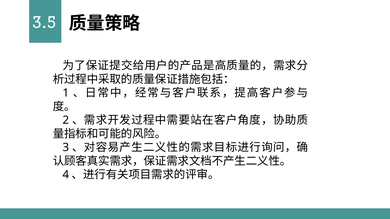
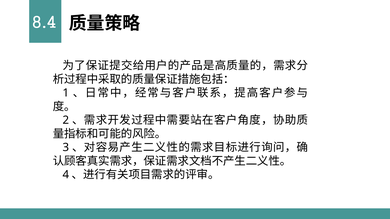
3.5: 3.5 -> 8.4
